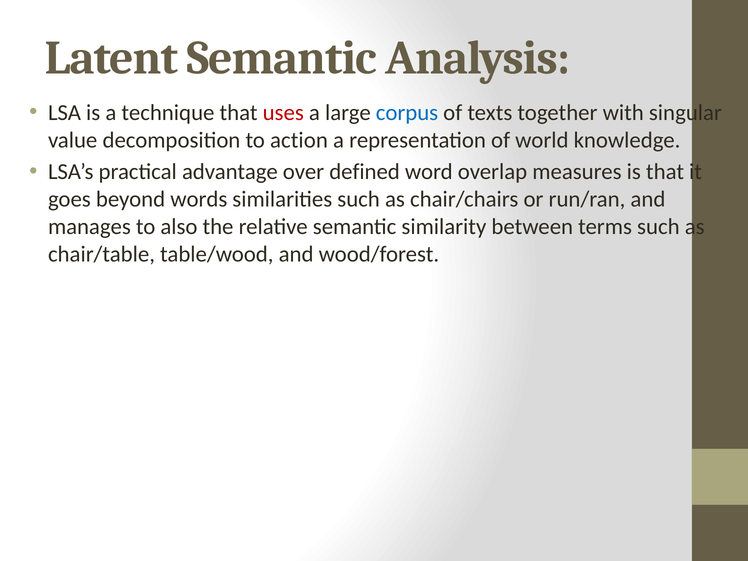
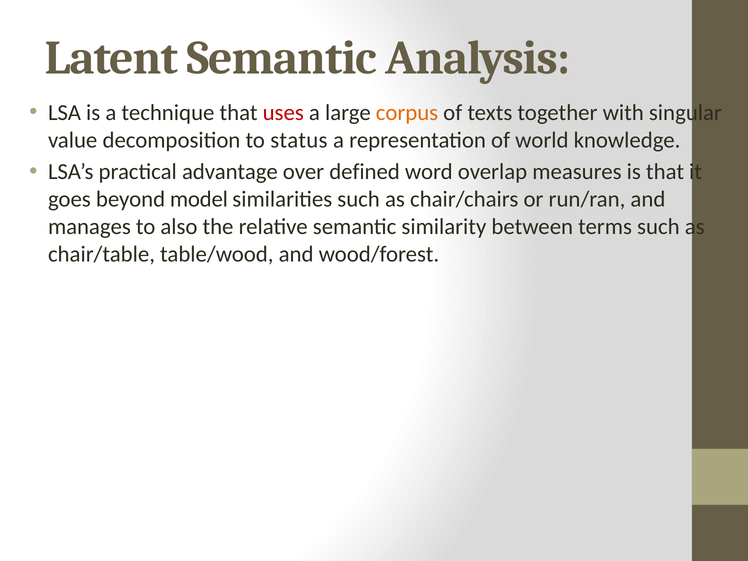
corpus colour: blue -> orange
action: action -> status
words: words -> model
